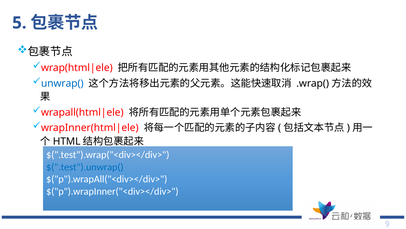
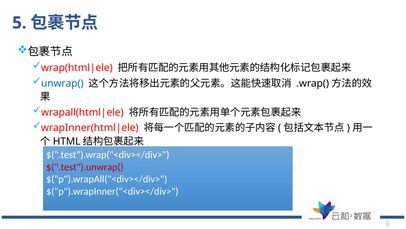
$(".test").unwrap( colour: blue -> red
